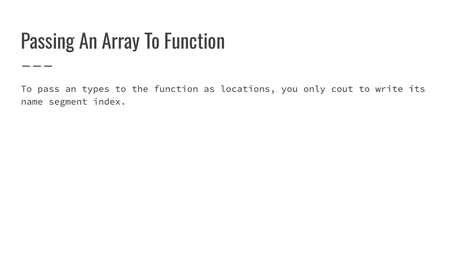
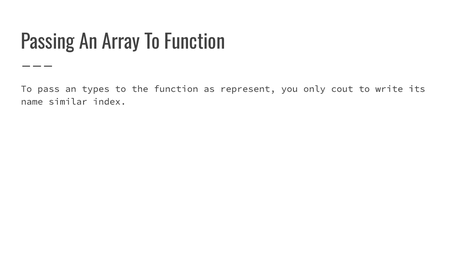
locations: locations -> represent
segment: segment -> similar
